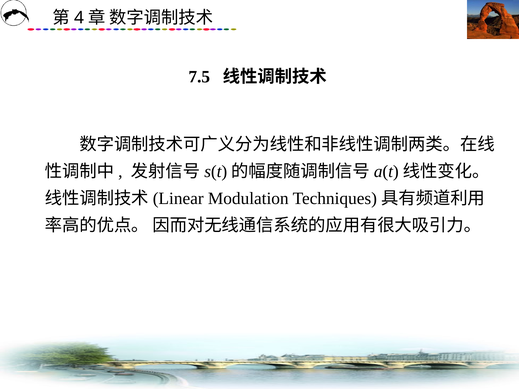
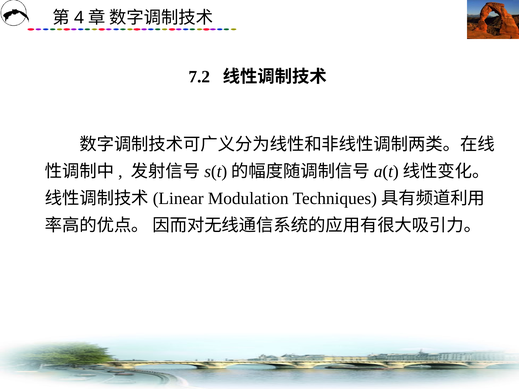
7.5: 7.5 -> 7.2
